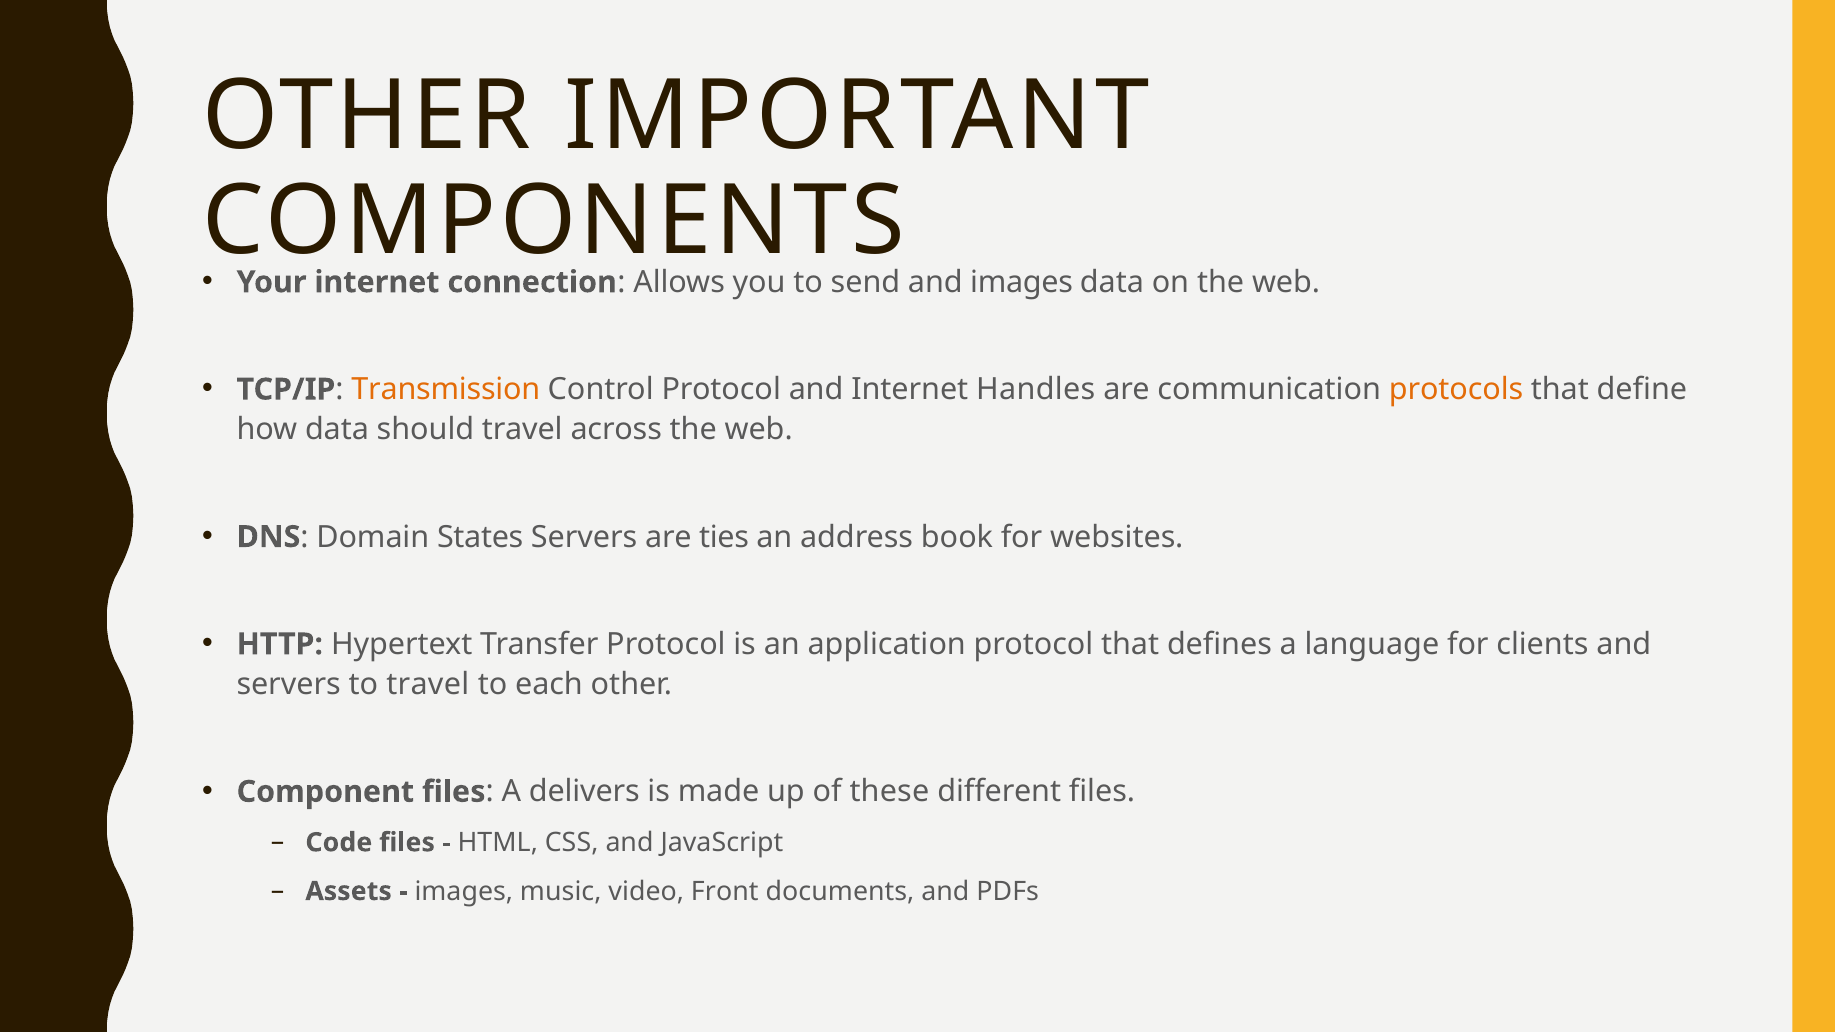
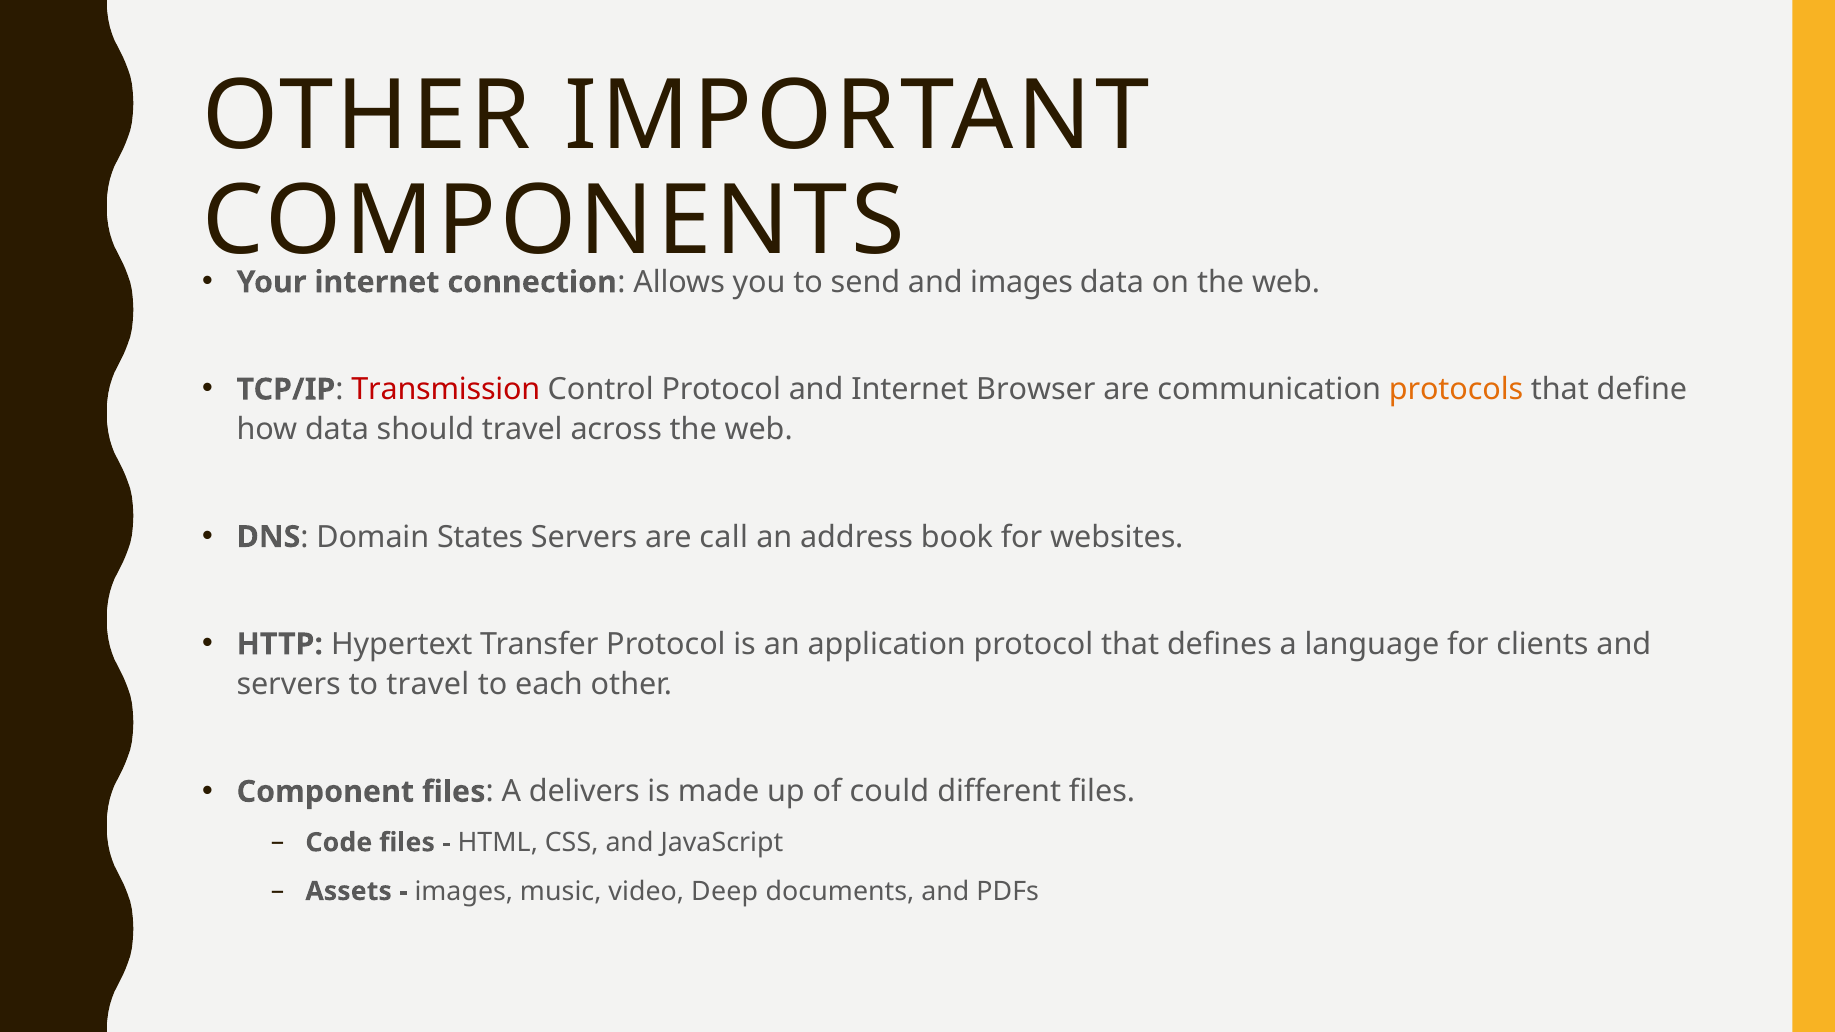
Transmission colour: orange -> red
Handles: Handles -> Browser
ties: ties -> call
these: these -> could
Front: Front -> Deep
